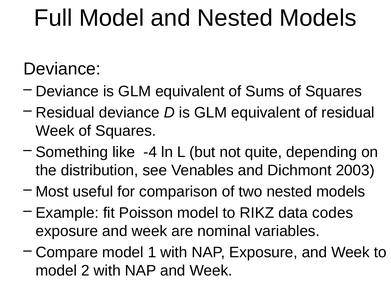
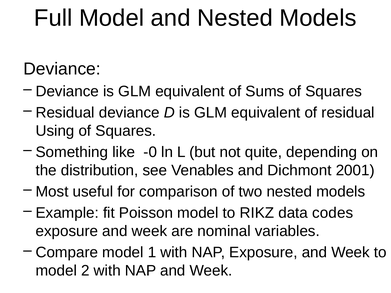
Week at (55, 131): Week -> Using
-4: -4 -> -0
2003: 2003 -> 2001
